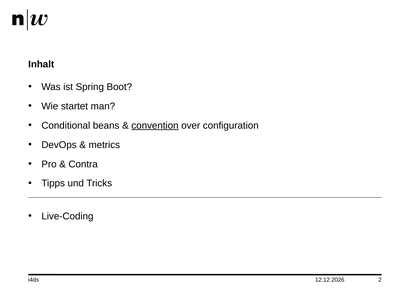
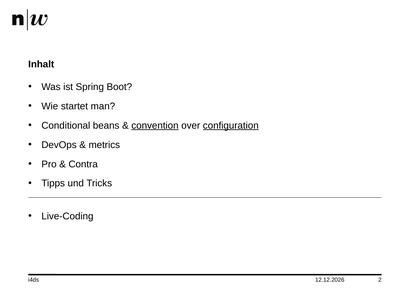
configuration underline: none -> present
